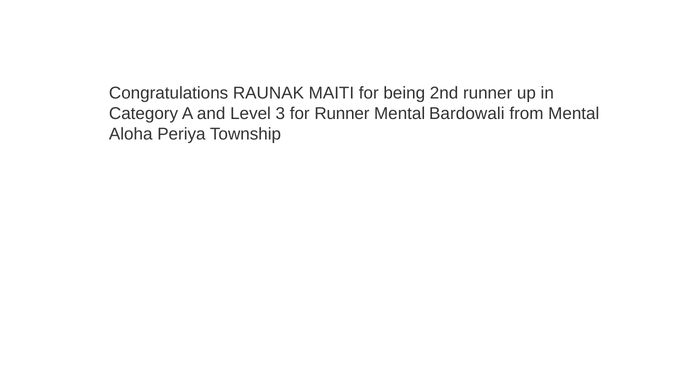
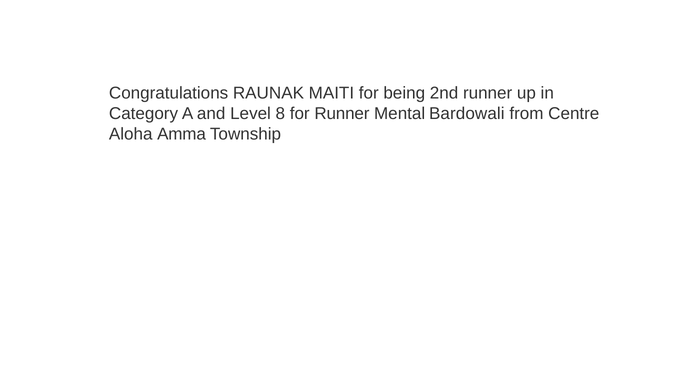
3: 3 -> 8
from Mental: Mental -> Centre
Periya: Periya -> Amma
